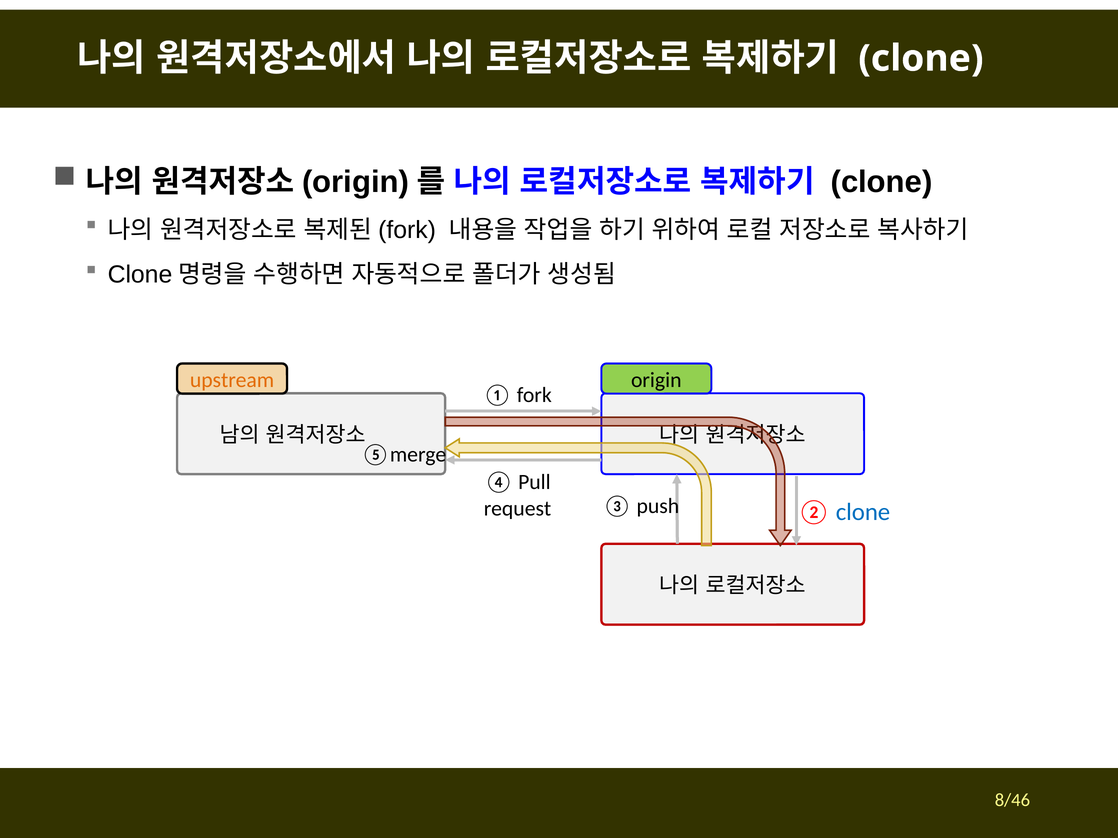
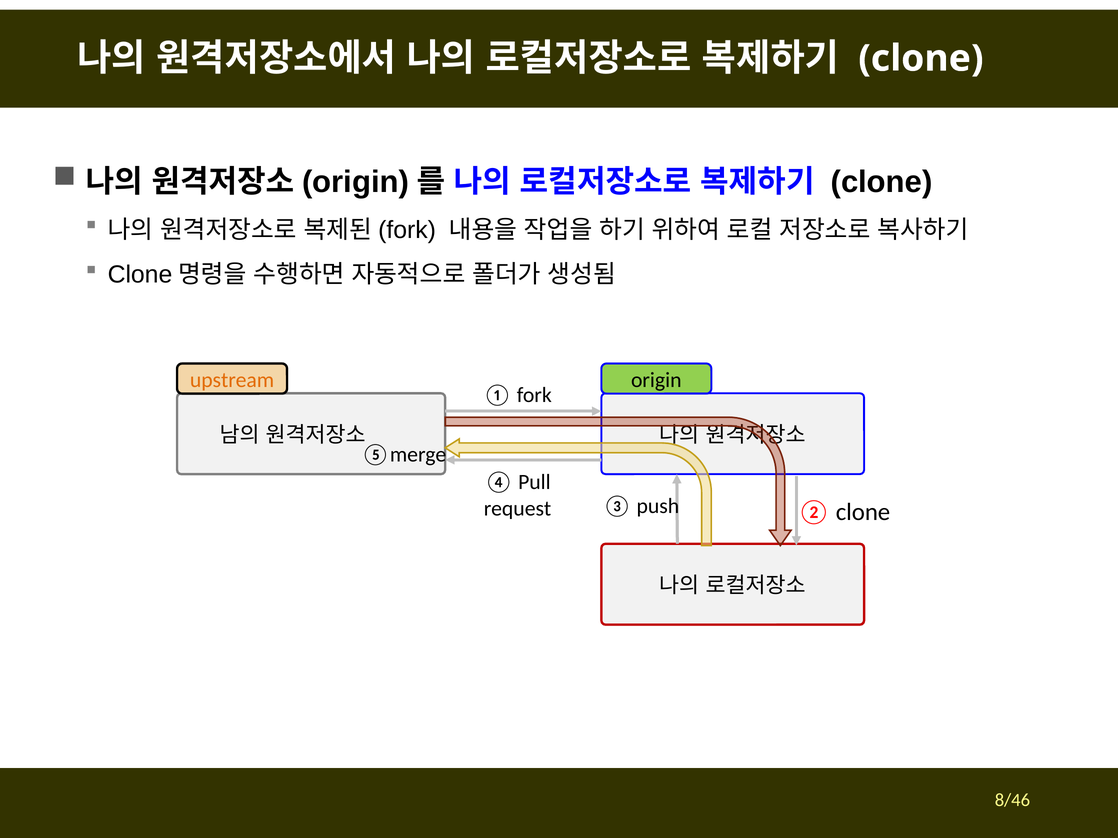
clone at (863, 513) colour: blue -> black
